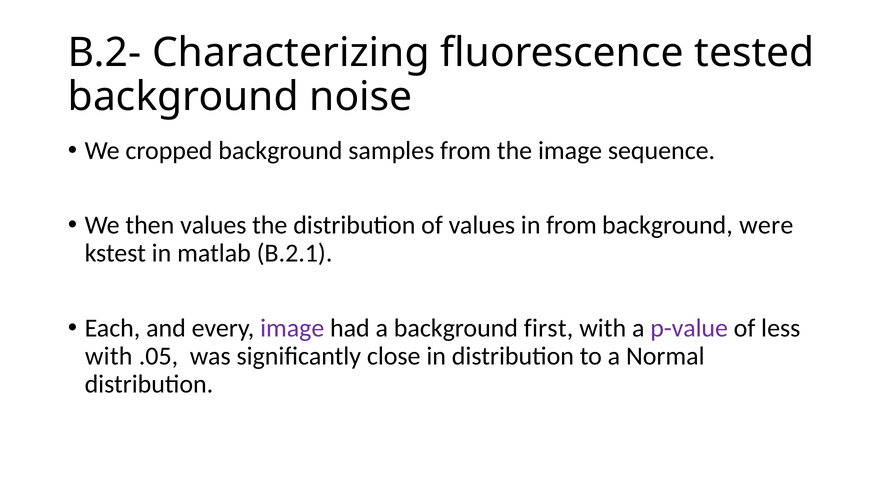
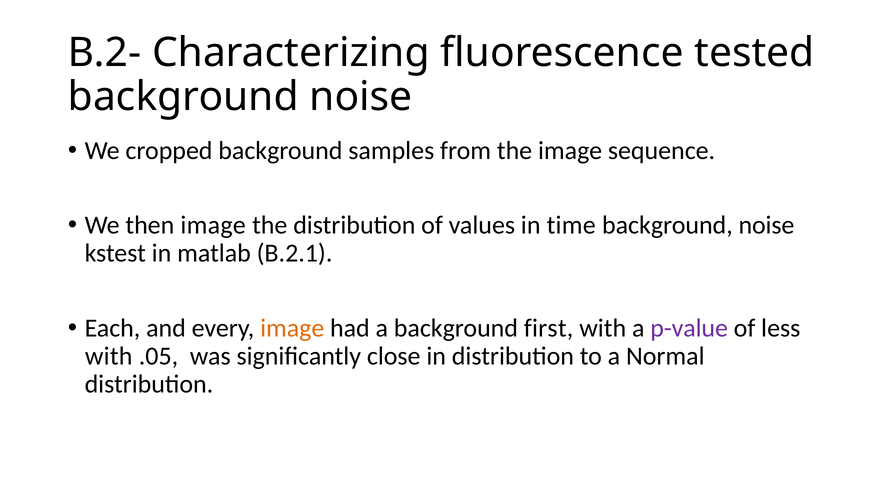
then values: values -> image
in from: from -> time
were at (766, 225): were -> noise
image at (292, 328) colour: purple -> orange
